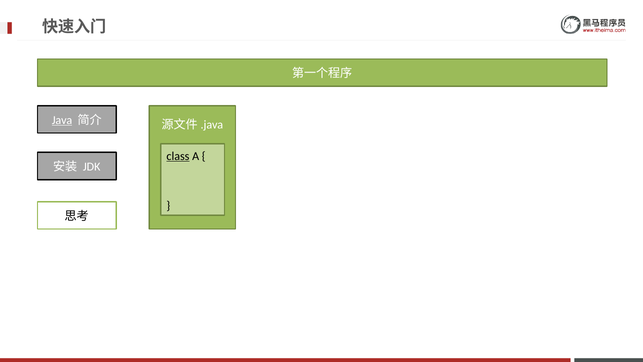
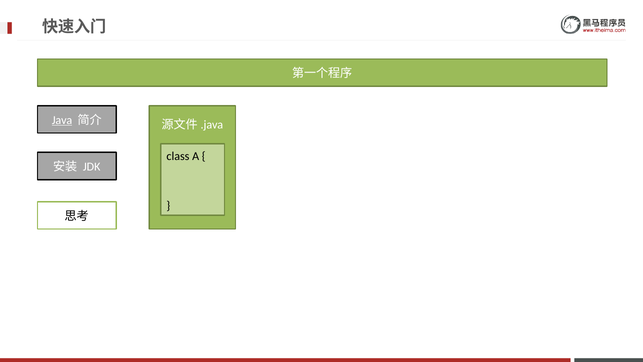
class underline: present -> none
